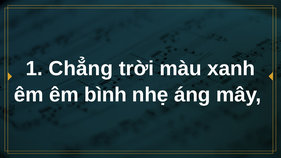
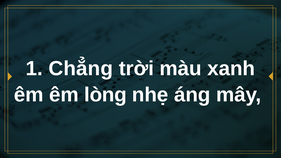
bình: bình -> lòng
